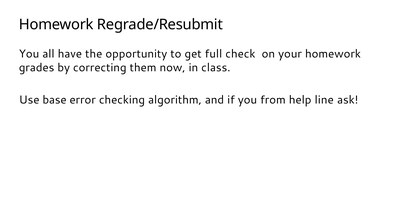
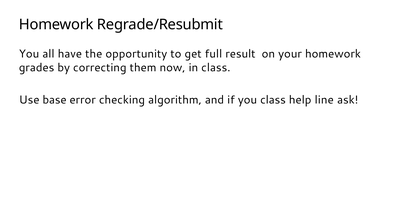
check: check -> result
you from: from -> class
